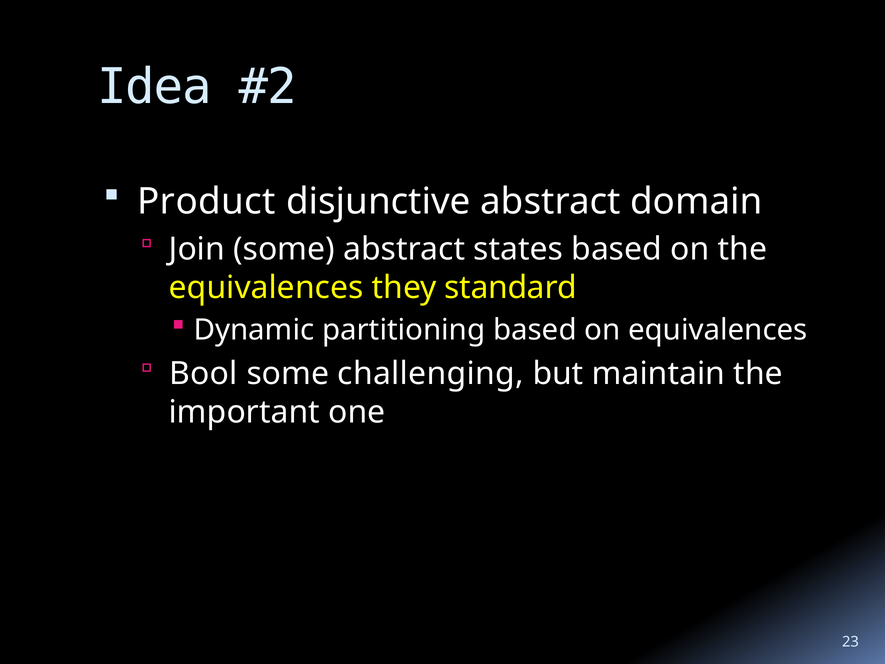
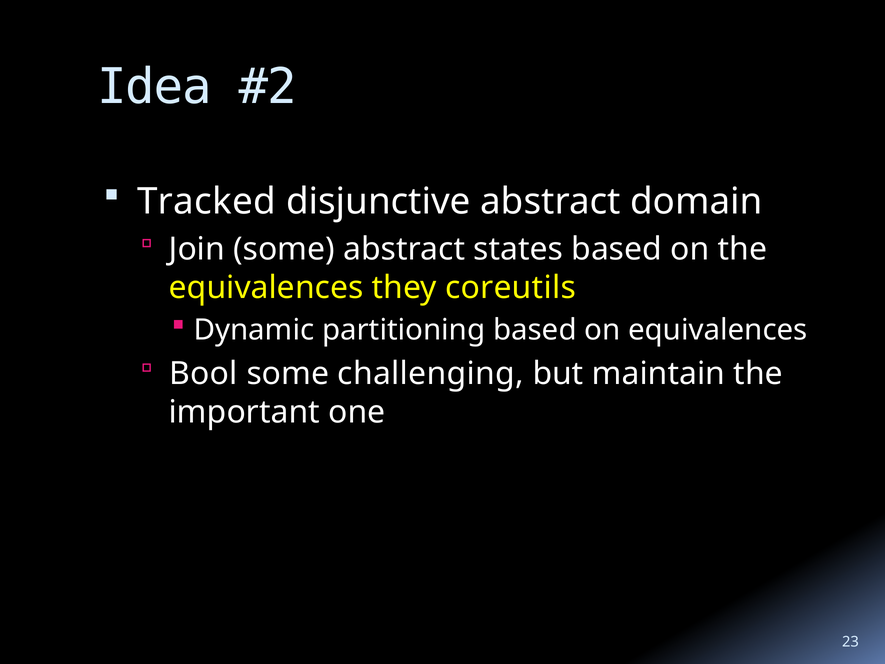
Product: Product -> Tracked
standard: standard -> coreutils
